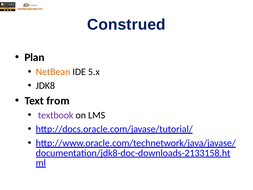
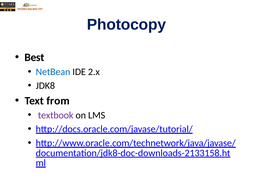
Construed: Construed -> Photocopy
Plan: Plan -> Best
NetBean colour: orange -> blue
5.x: 5.x -> 2.x
